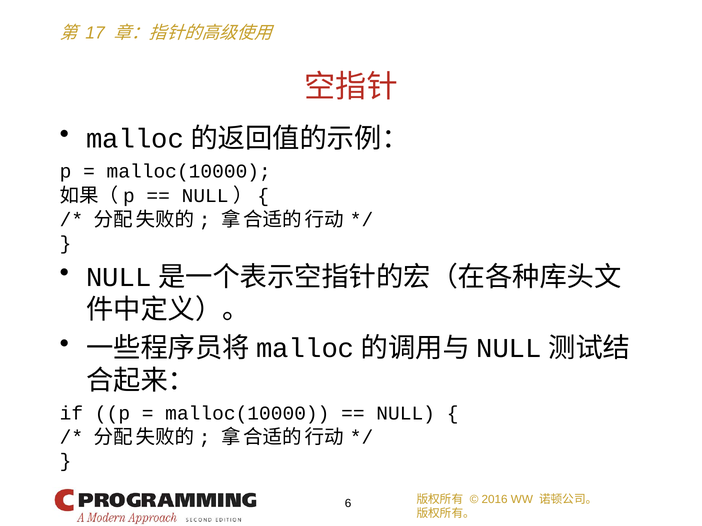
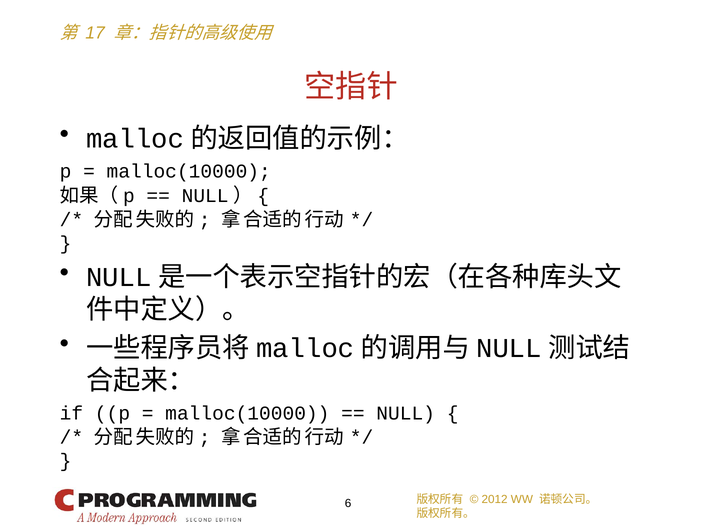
2016: 2016 -> 2012
